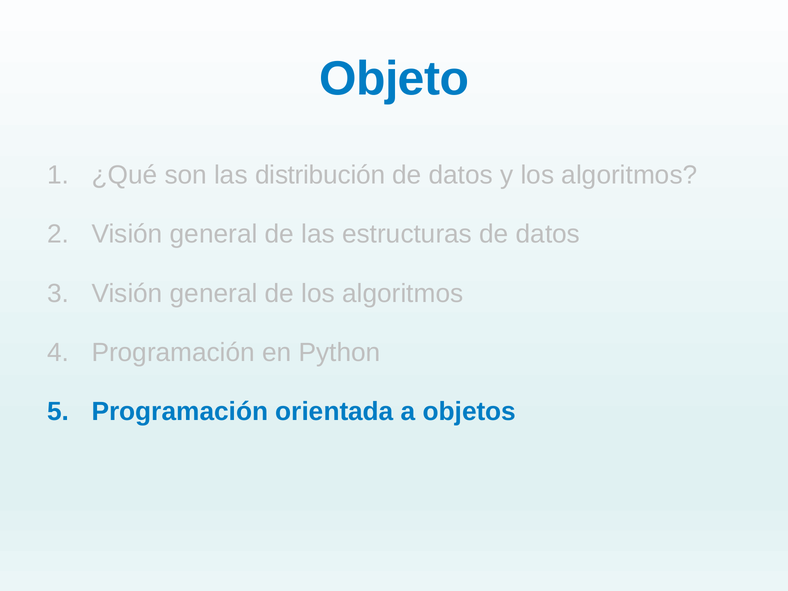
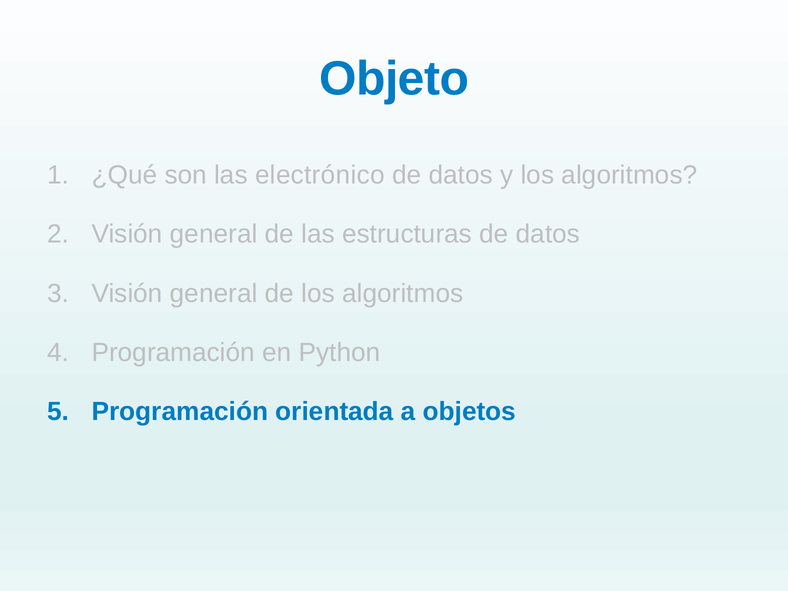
distribución: distribución -> electrónico
